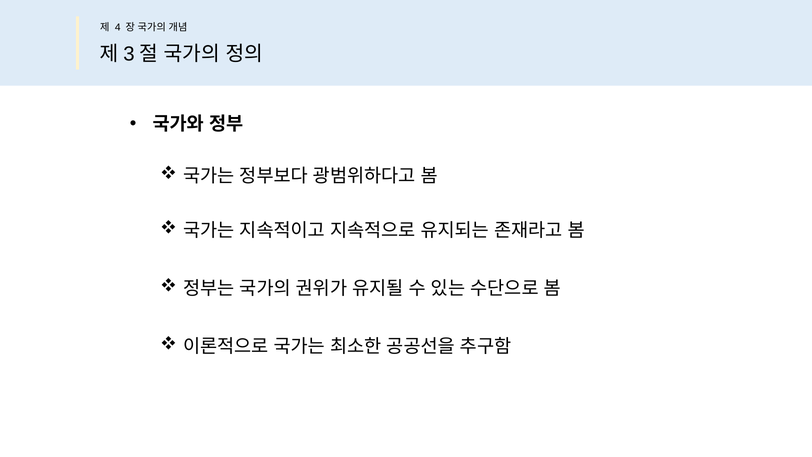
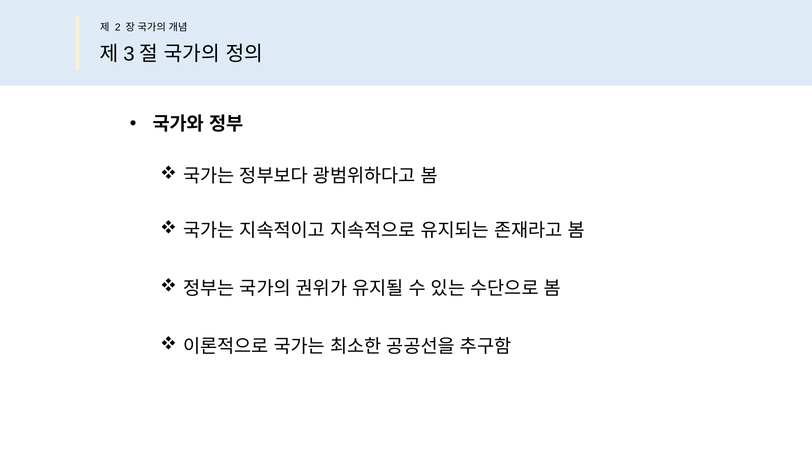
4: 4 -> 2
